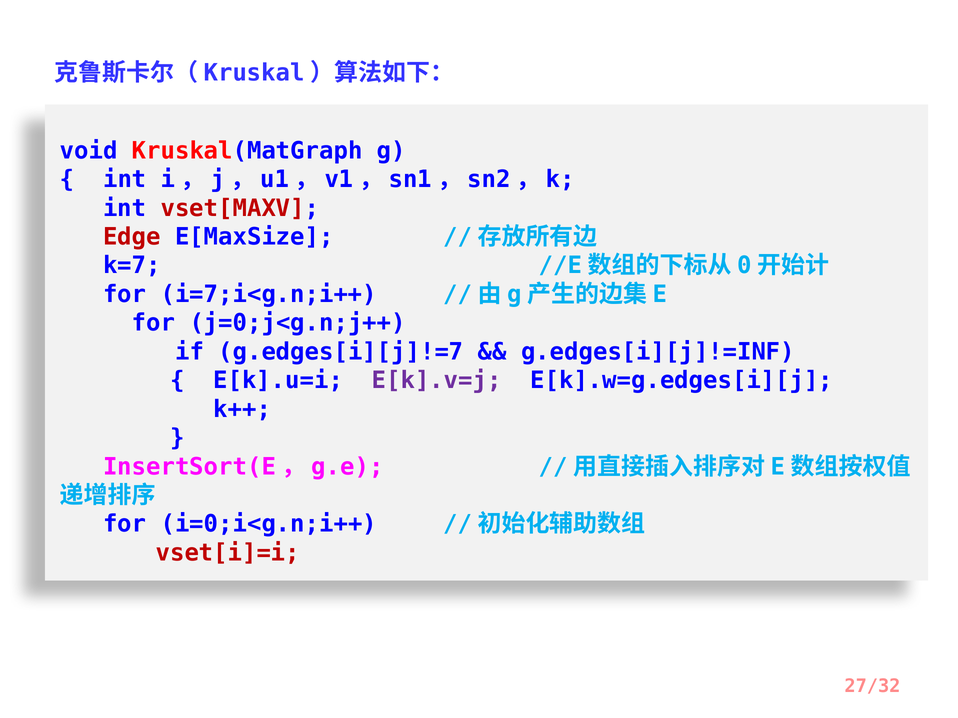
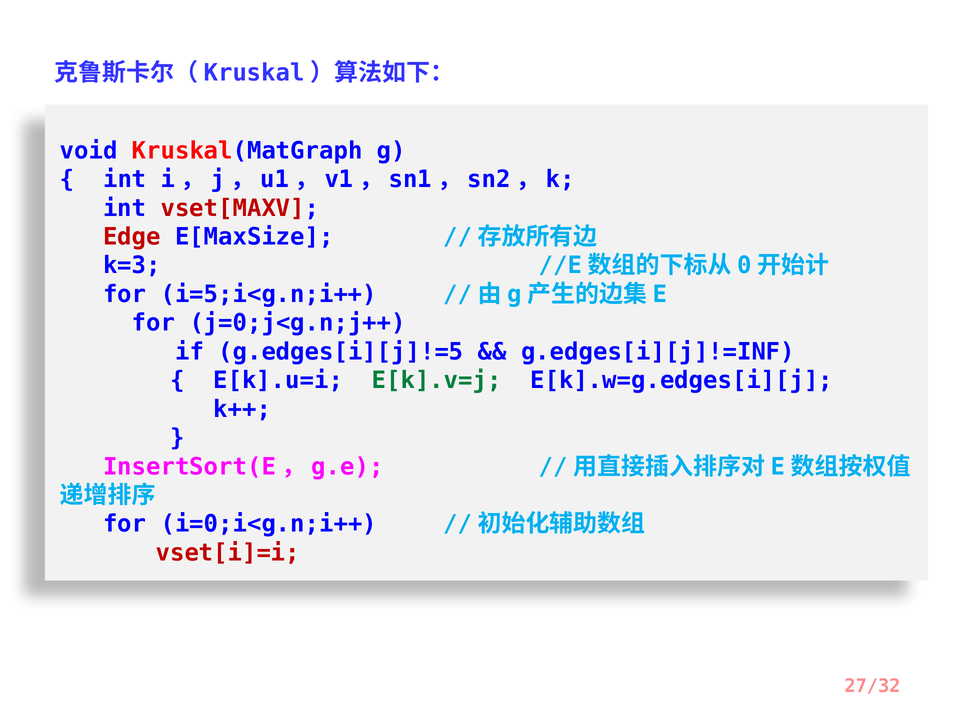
k=7: k=7 -> k=3
i=7;i<g.n;i++: i=7;i<g.n;i++ -> i=5;i<g.n;i++
g.edges[i][j]!=7: g.edges[i][j]!=7 -> g.edges[i][j]!=5
E[k].v=j colour: purple -> green
